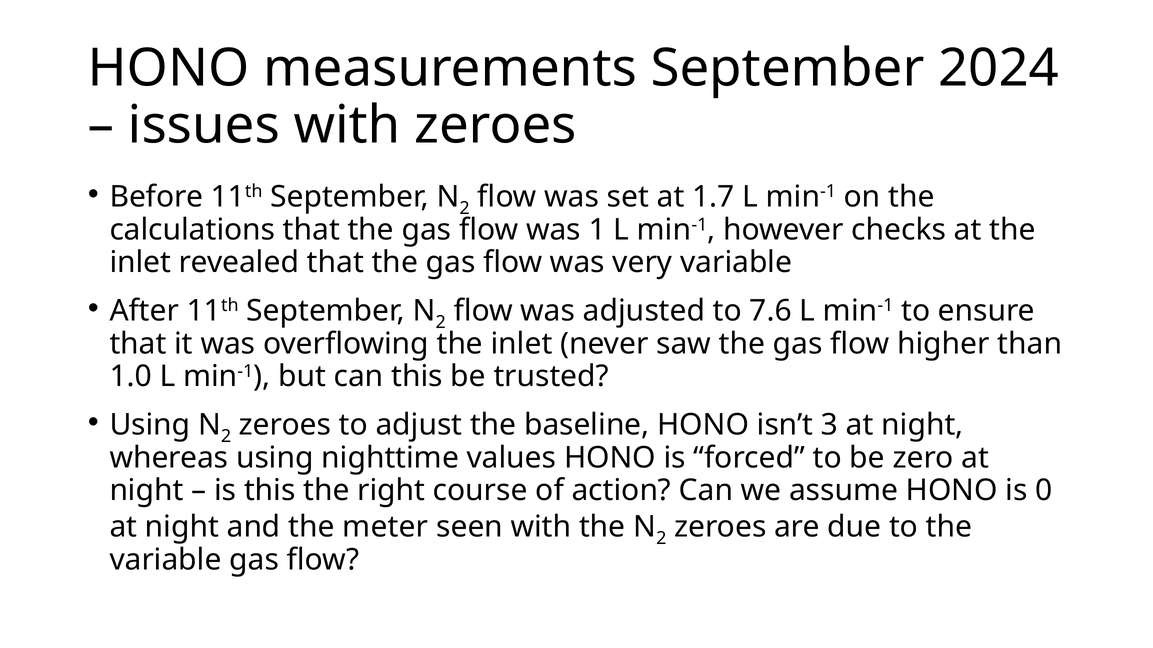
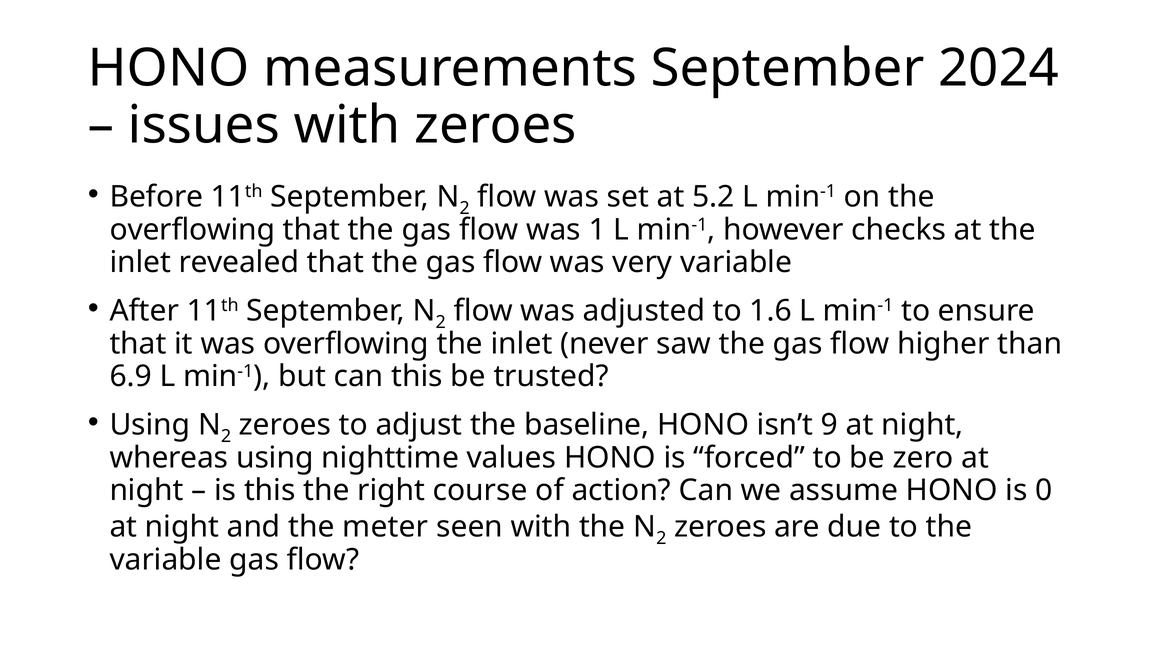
1.7: 1.7 -> 5.2
calculations at (192, 230): calculations -> overflowing
7.6: 7.6 -> 1.6
1.0: 1.0 -> 6.9
3: 3 -> 9
